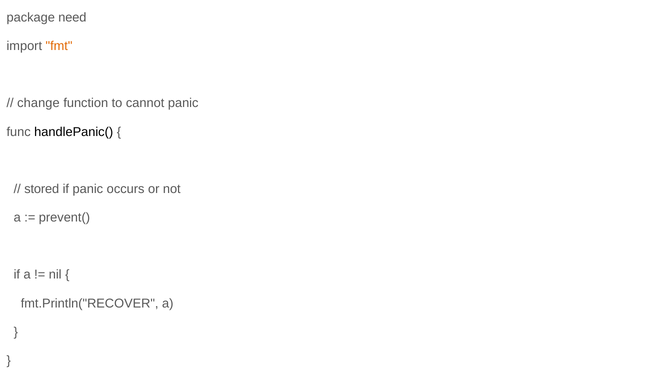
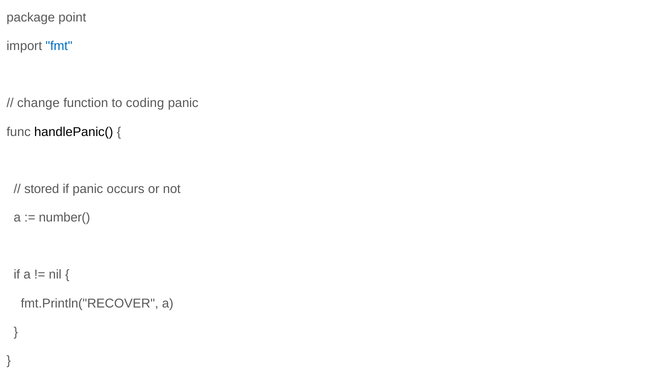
need: need -> point
fmt colour: orange -> blue
cannot: cannot -> coding
prevent(: prevent( -> number(
